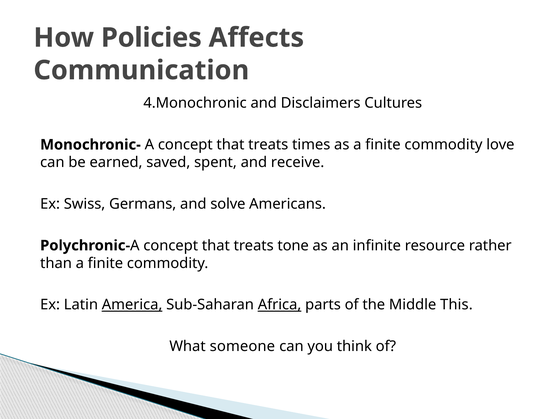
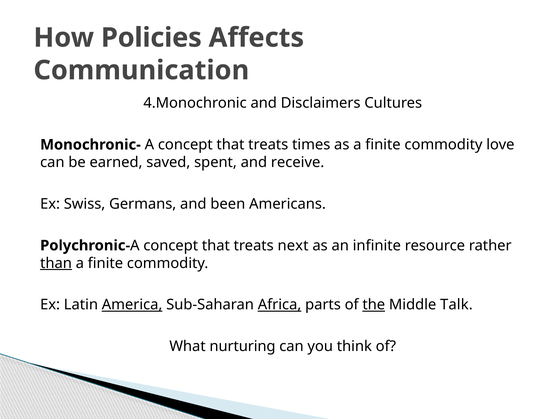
solve: solve -> been
tone: tone -> next
than underline: none -> present
the underline: none -> present
This: This -> Talk
someone: someone -> nurturing
